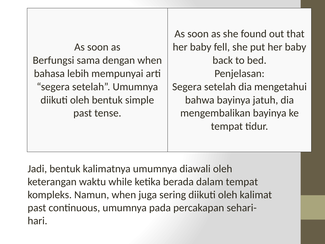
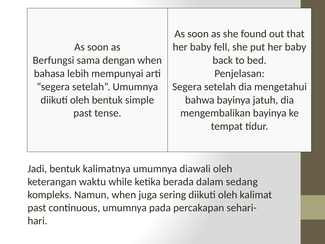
dalam tempat: tempat -> sedang
